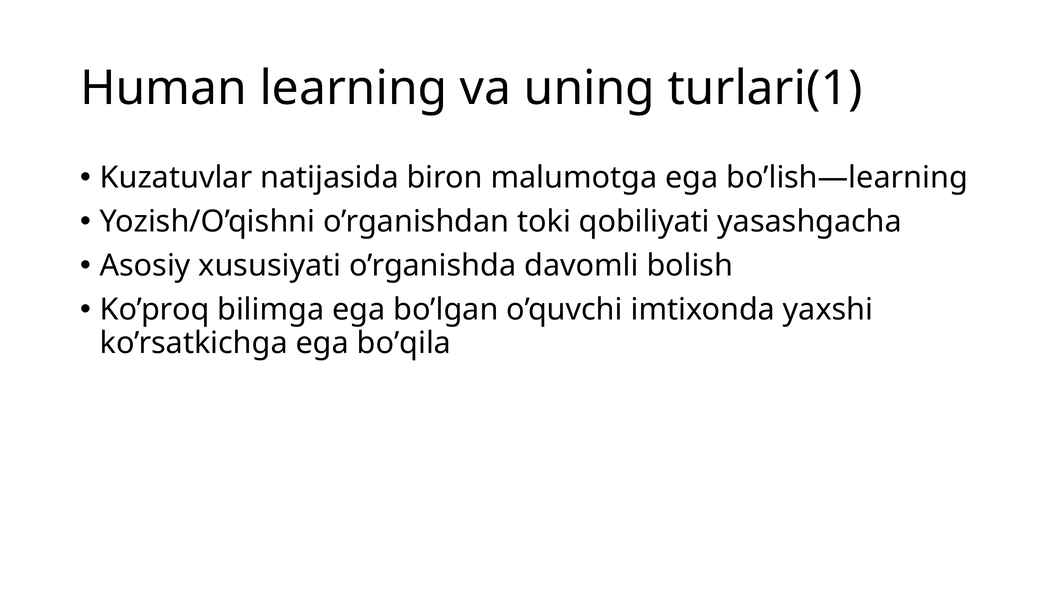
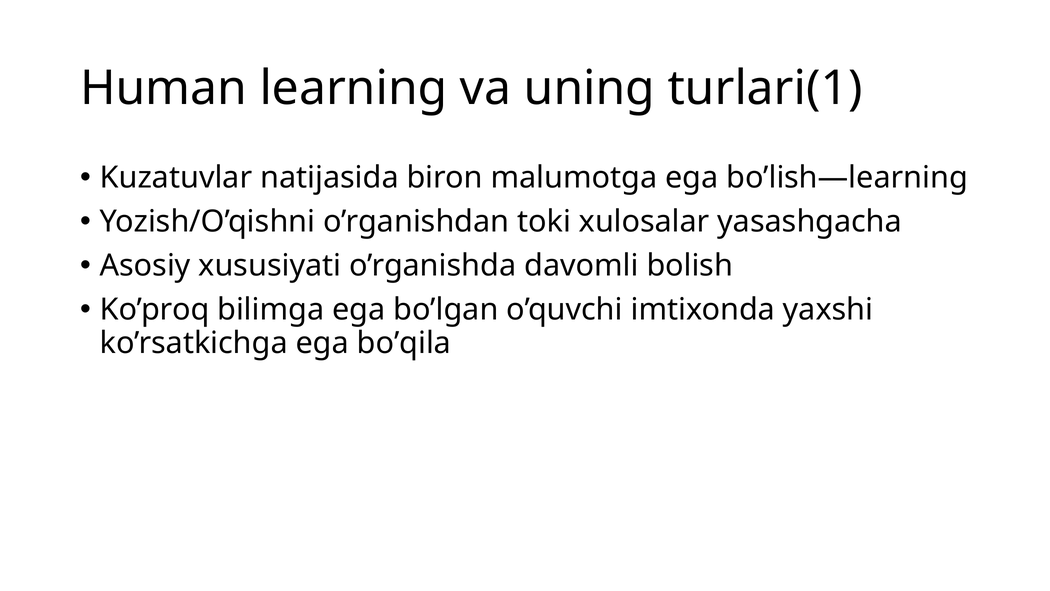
qobiliyati: qobiliyati -> xulosalar
